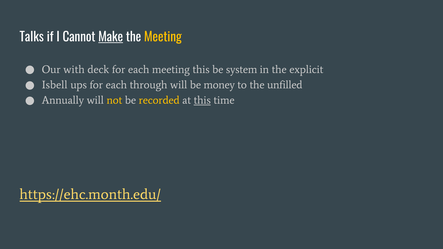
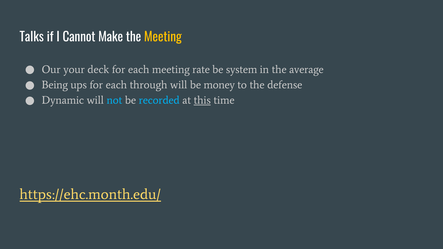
Make underline: present -> none
with: with -> your
meeting this: this -> rate
explicit: explicit -> average
Isbell: Isbell -> Being
unfilled: unfilled -> defense
Annually: Annually -> Dynamic
not colour: yellow -> light blue
recorded colour: yellow -> light blue
